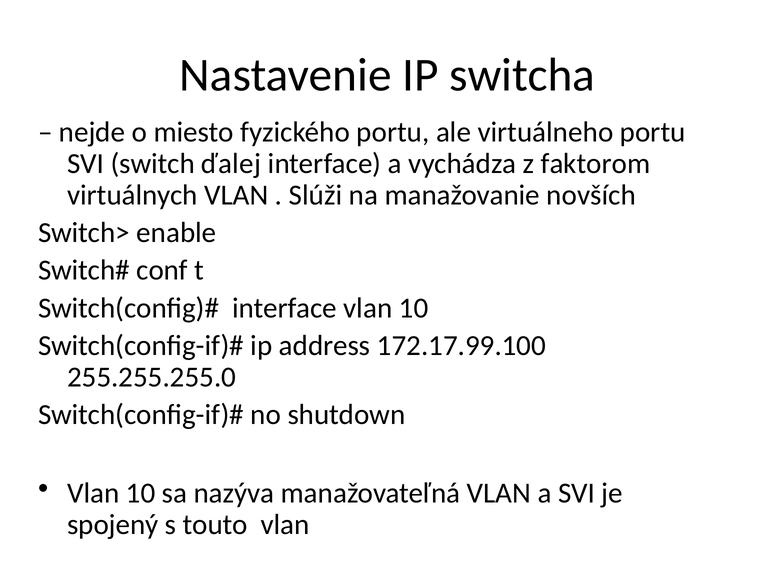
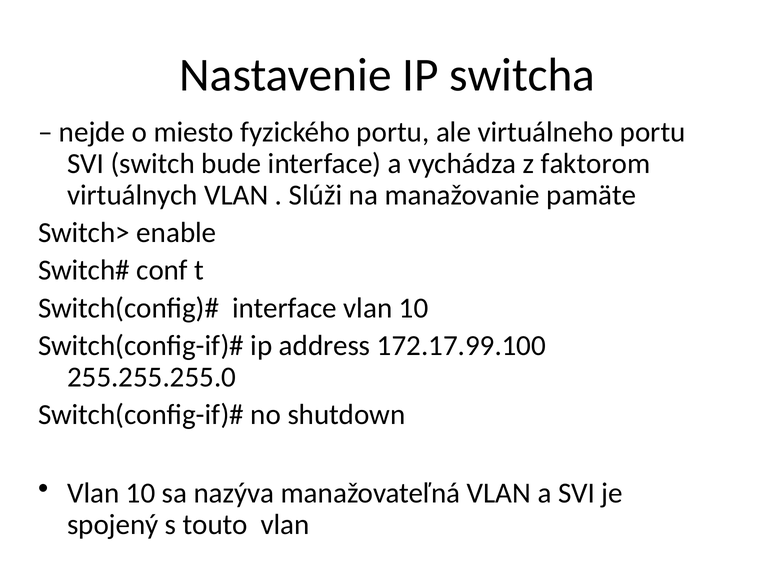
ďalej: ďalej -> bude
novších: novších -> pamäte
